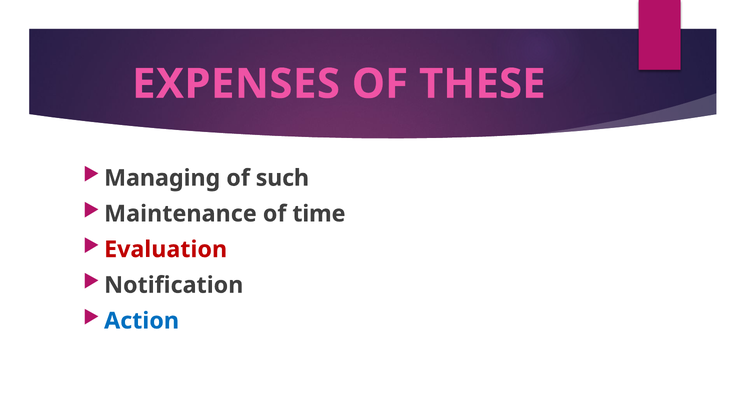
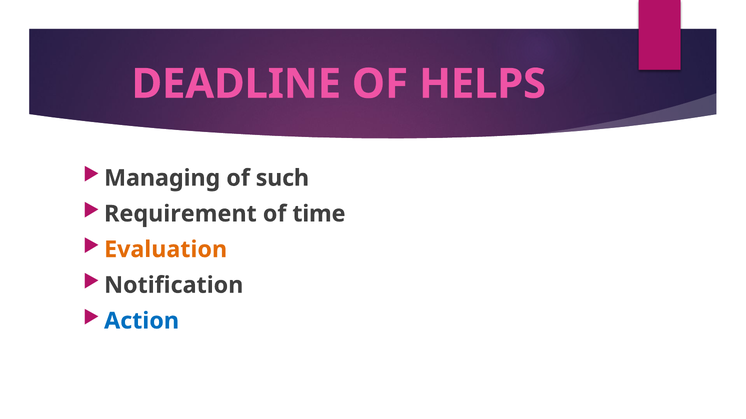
EXPENSES: EXPENSES -> DEADLINE
THESE: THESE -> HELPS
Maintenance: Maintenance -> Requirement
Evaluation colour: red -> orange
